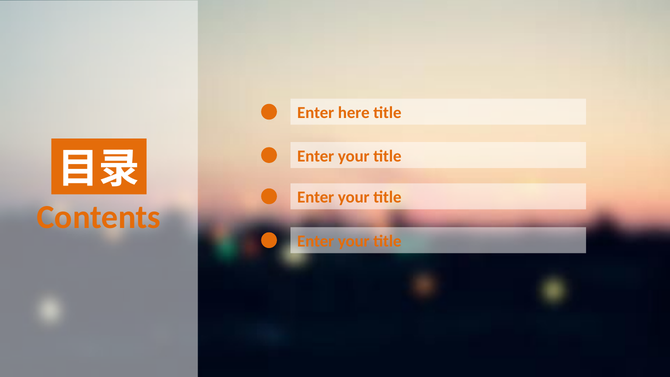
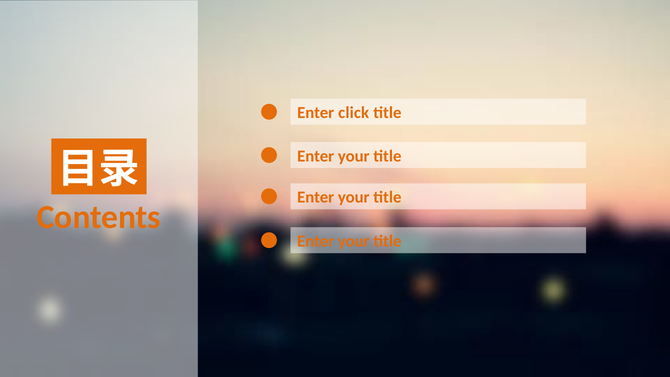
here: here -> click
